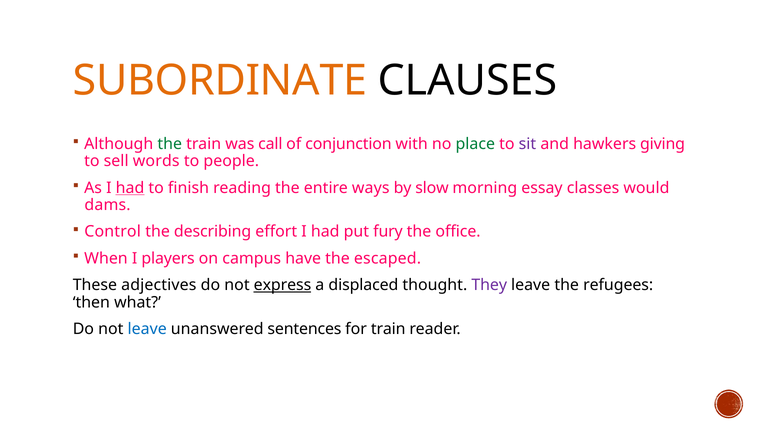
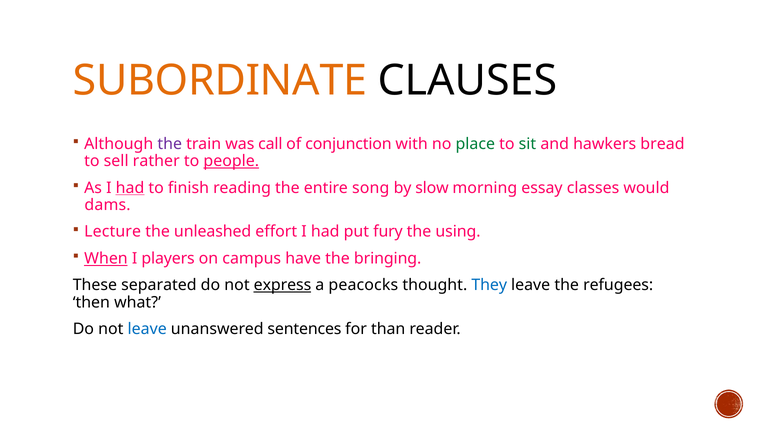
the at (170, 144) colour: green -> purple
sit colour: purple -> green
giving: giving -> bread
words: words -> rather
people underline: none -> present
ways: ways -> song
Control: Control -> Lecture
describing: describing -> unleashed
office: office -> using
When underline: none -> present
escaped: escaped -> bringing
adjectives: adjectives -> separated
displaced: displaced -> peacocks
They colour: purple -> blue
for train: train -> than
